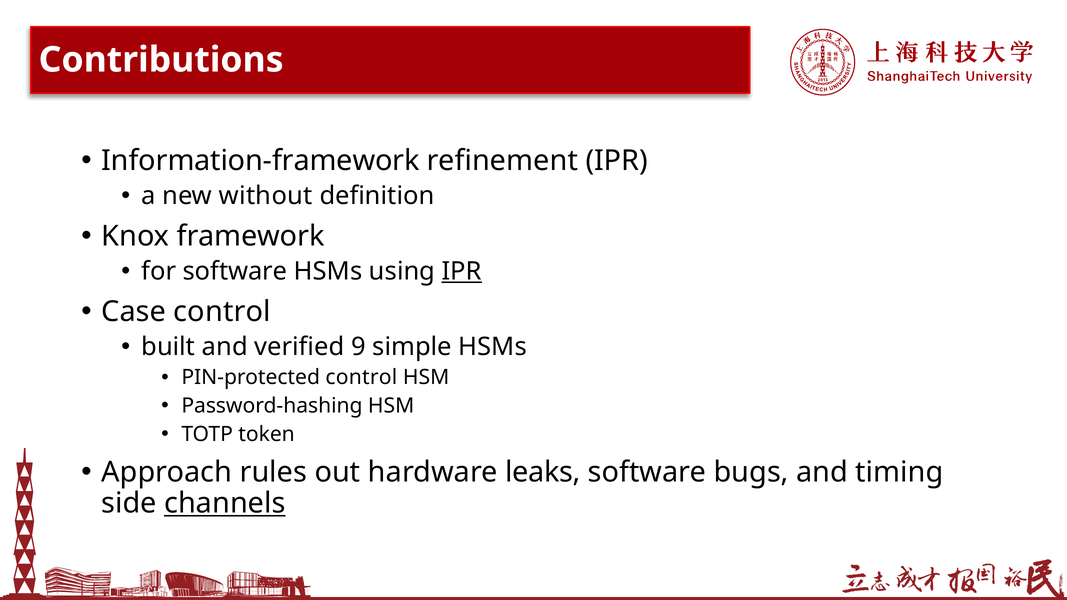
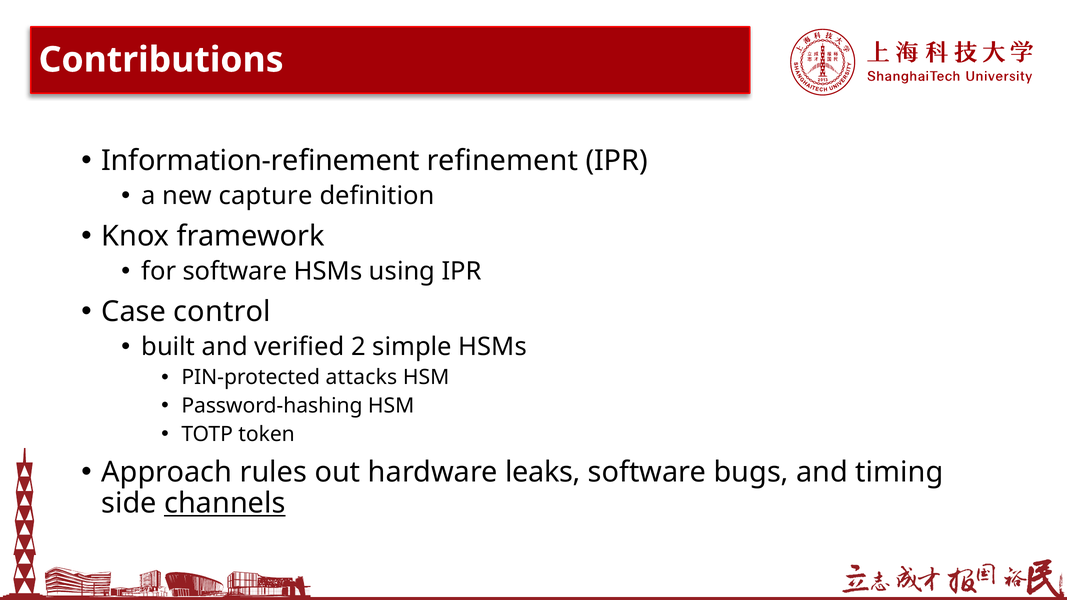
Information-framework: Information-framework -> Information-refinement
without: without -> capture
IPR at (462, 271) underline: present -> none
9: 9 -> 2
PIN-protected control: control -> attacks
